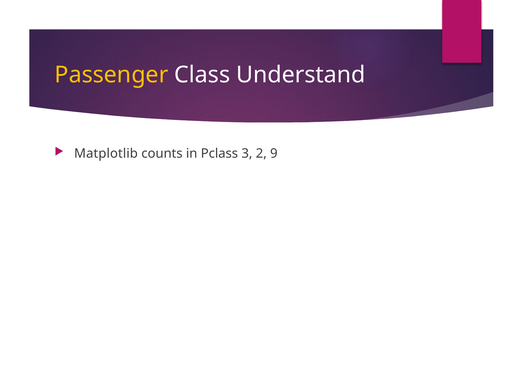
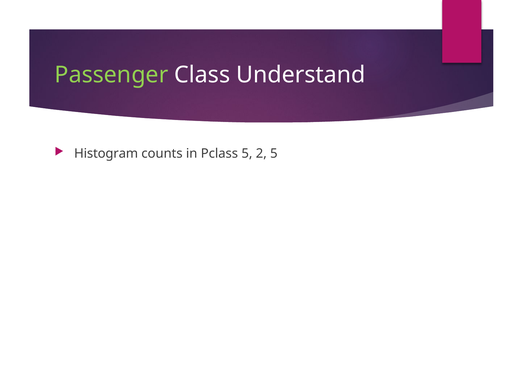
Passenger colour: yellow -> light green
Matplotlib: Matplotlib -> Histogram
Pclass 3: 3 -> 5
2 9: 9 -> 5
